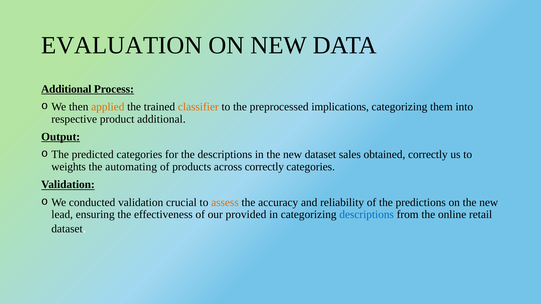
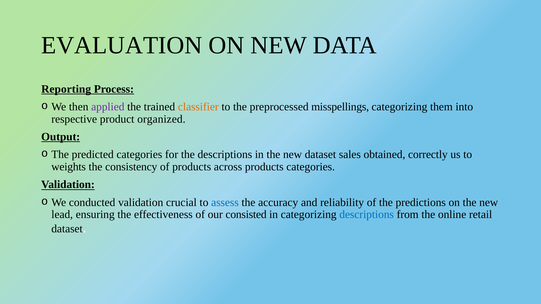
Additional at (66, 89): Additional -> Reporting
applied colour: orange -> purple
implications: implications -> misspellings
product additional: additional -> organized
automating: automating -> consistency
across correctly: correctly -> products
assess colour: orange -> blue
provided: provided -> consisted
